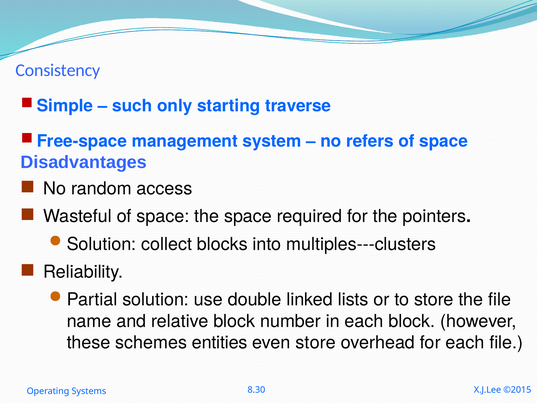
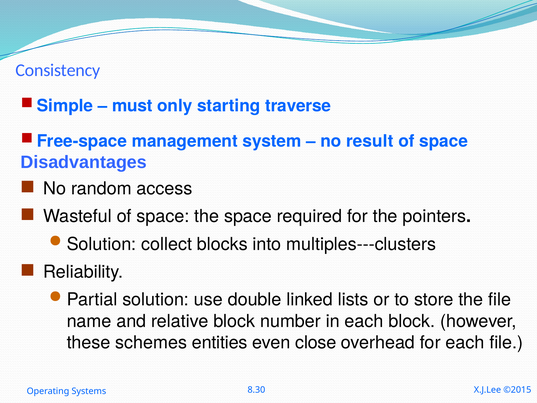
such: such -> must
refers: refers -> result
even store: store -> close
